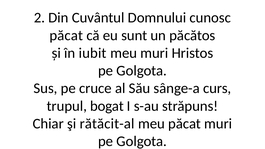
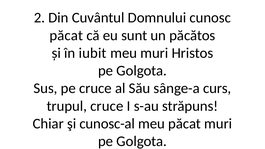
trupul bogat: bogat -> cruce
rătăcit-al: rătăcit-al -> cunosc-al
